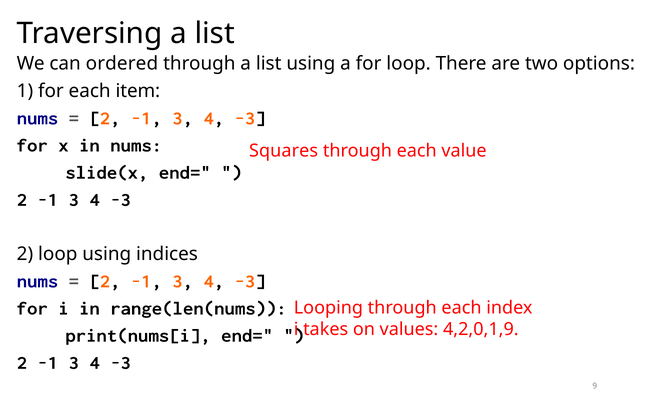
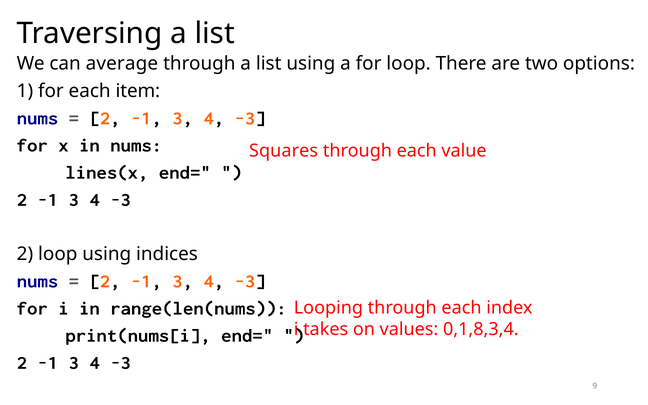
ordered: ordered -> average
slide(x: slide(x -> lines(x
4,2,0,1,9: 4,2,0,1,9 -> 0,1,8,3,4
